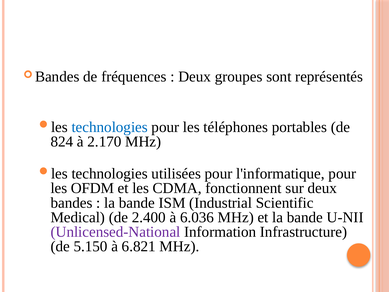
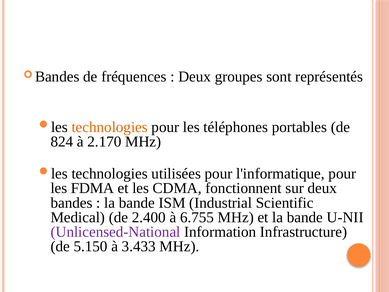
technologies at (110, 127) colour: blue -> orange
OFDM: OFDM -> FDMA
6.036: 6.036 -> 6.755
6.821: 6.821 -> 3.433
